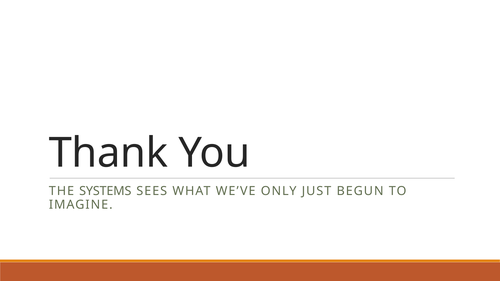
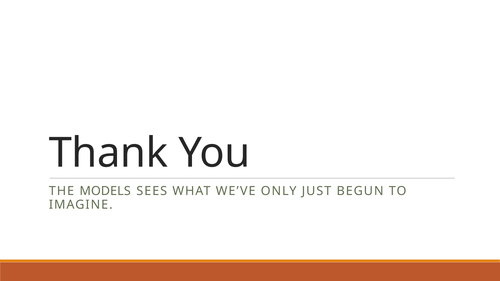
SYSTEMS: SYSTEMS -> MODELS
